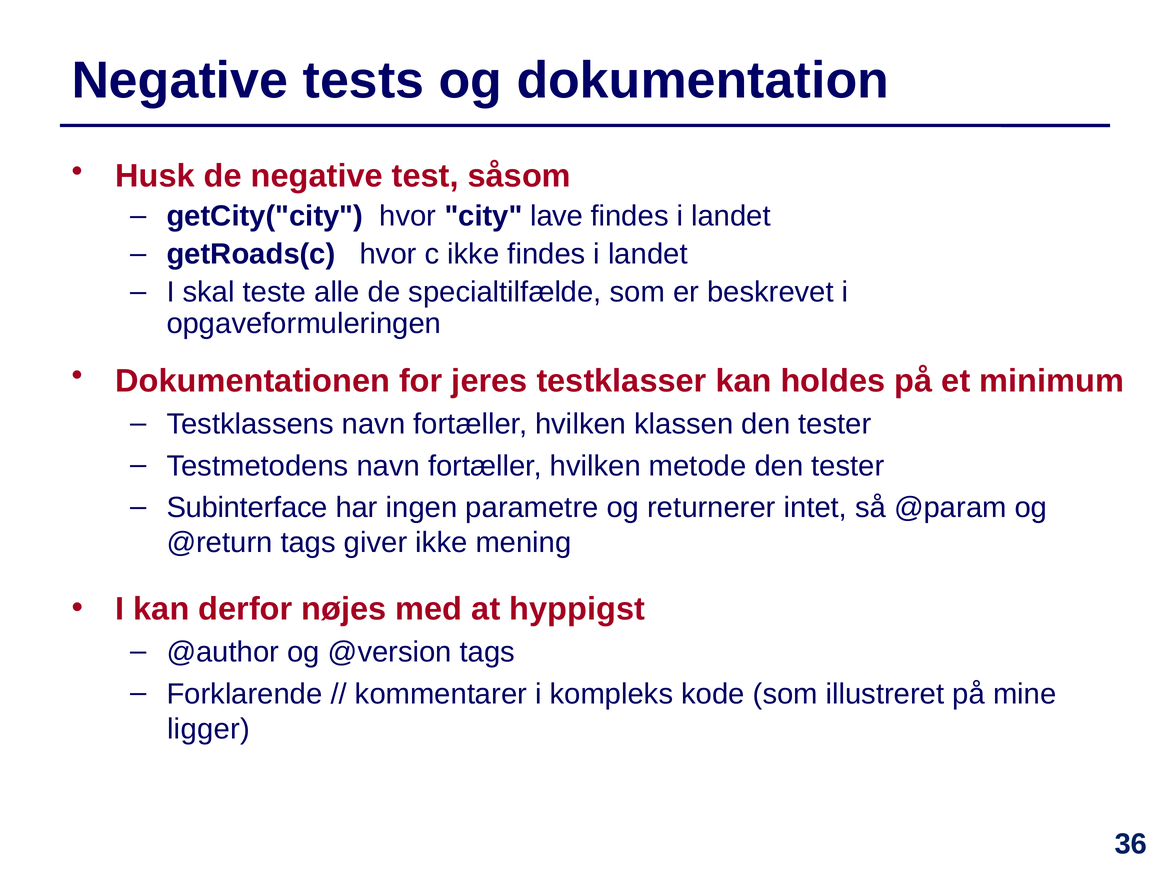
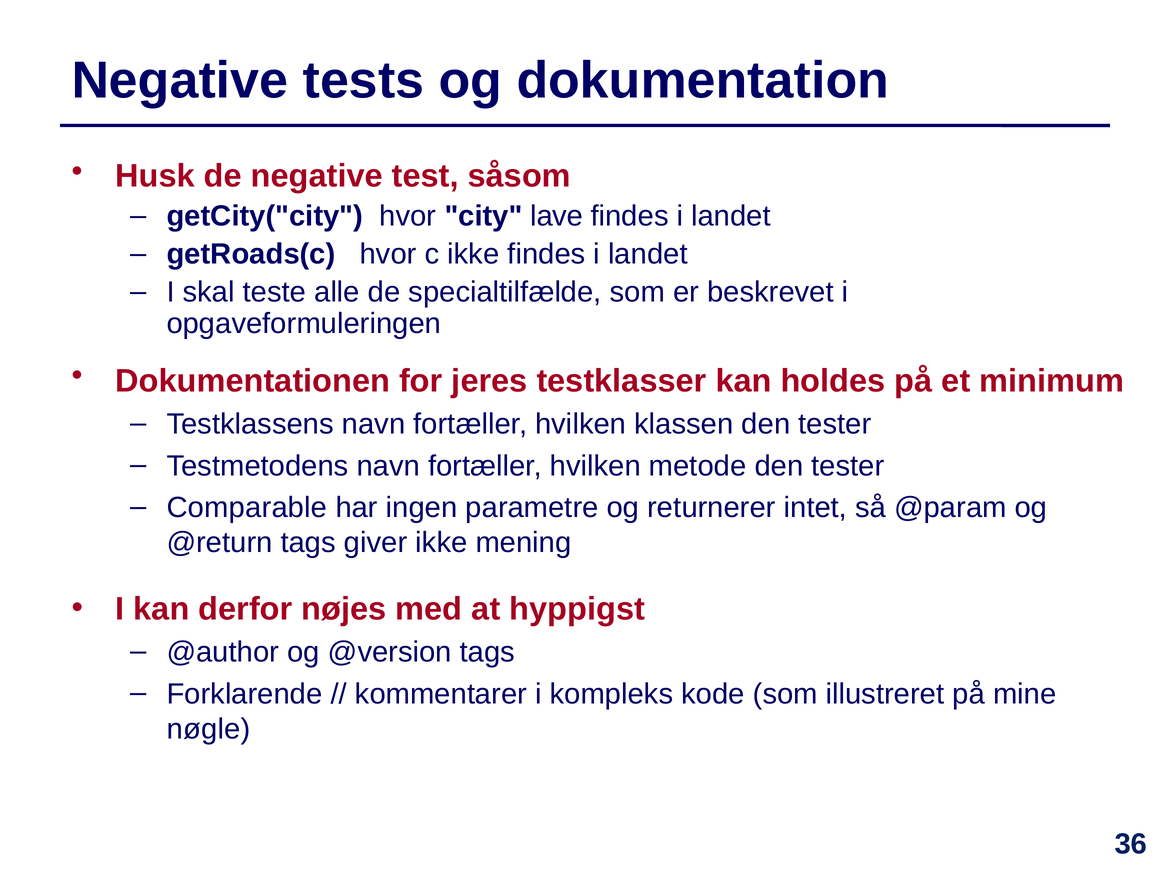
Subinterface: Subinterface -> Comparable
ligger: ligger -> nøgle
